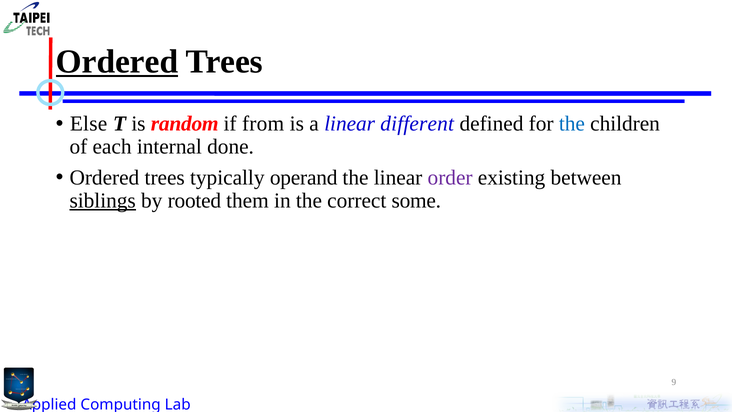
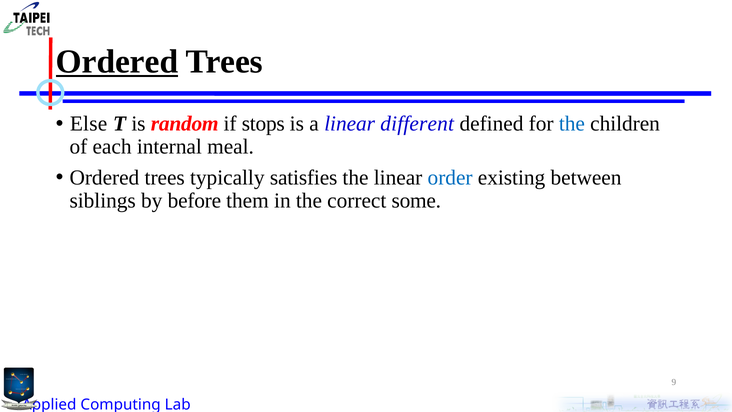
from: from -> stops
done: done -> meal
operand: operand -> satisfies
order colour: purple -> blue
siblings underline: present -> none
rooted: rooted -> before
